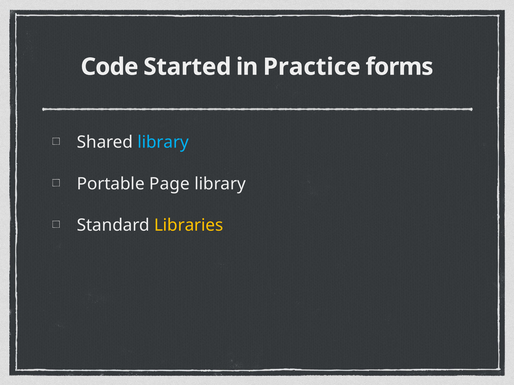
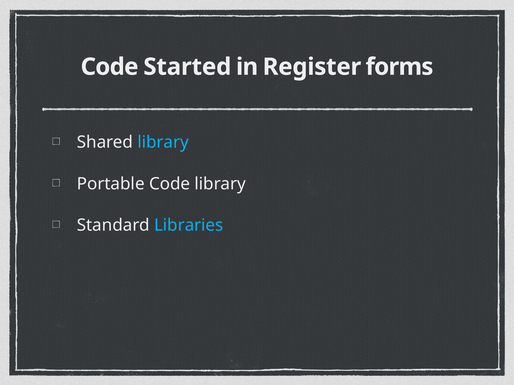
Practice: Practice -> Register
Portable Page: Page -> Code
Libraries colour: yellow -> light blue
